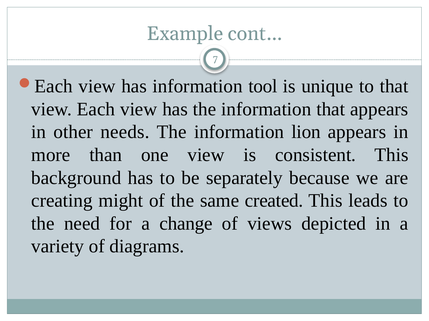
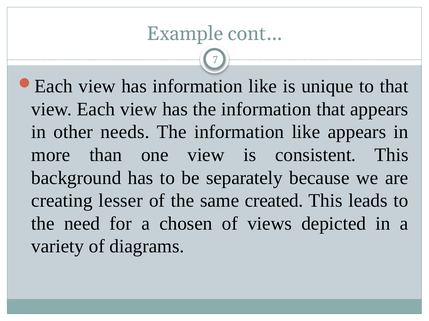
has information tool: tool -> like
The information lion: lion -> like
might: might -> lesser
change: change -> chosen
